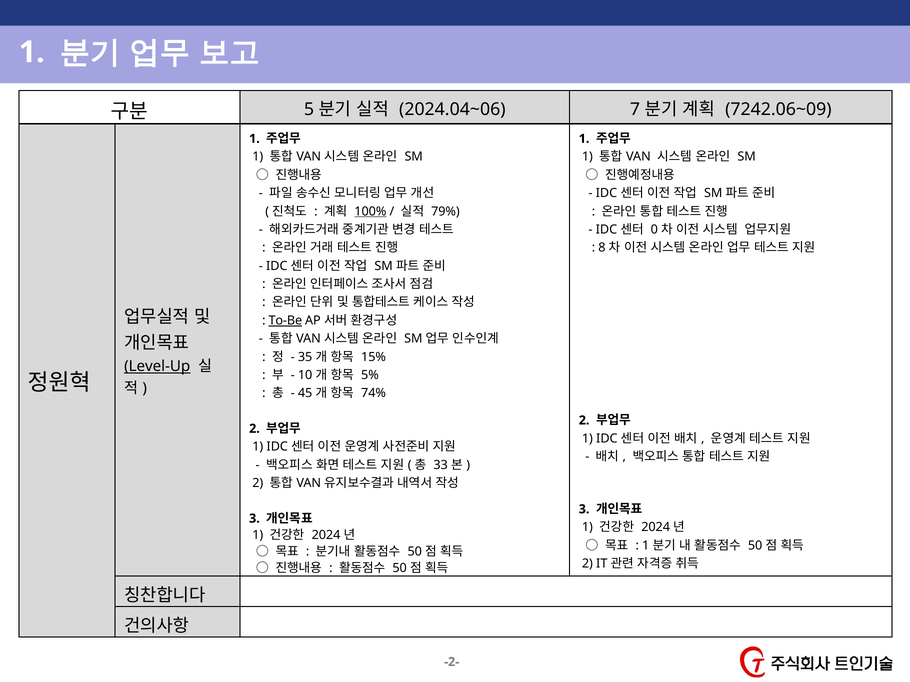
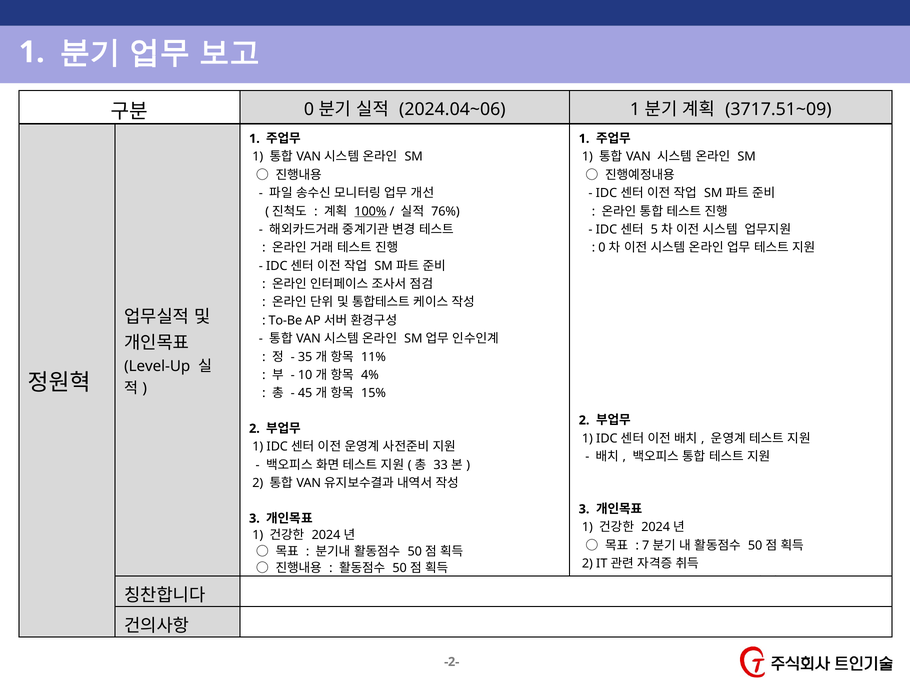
5 at (309, 110): 5 -> 0
2024.04~06 7: 7 -> 1
7242.06~09: 7242.06~09 -> 3717.51~09
79%: 79% -> 76%
0: 0 -> 5
8 at (602, 248): 8 -> 0
To-Be underline: present -> none
15%: 15% -> 11%
Level-Up underline: present -> none
5%: 5% -> 4%
74%: 74% -> 15%
1 at (646, 546): 1 -> 7
